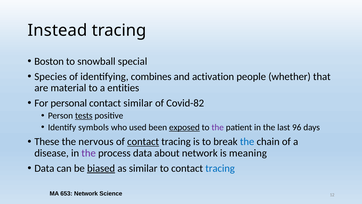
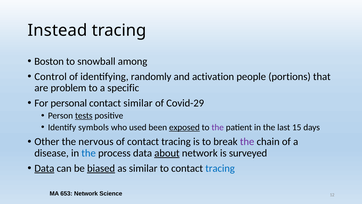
special: special -> among
Species: Species -> Control
combines: combines -> randomly
whether: whether -> portions
material: material -> problem
entities: entities -> specific
Covid-82: Covid-82 -> Covid-29
96: 96 -> 15
These: These -> Other
contact at (143, 141) underline: present -> none
the at (247, 141) colour: blue -> purple
the at (89, 153) colour: purple -> blue
about underline: none -> present
meaning: meaning -> surveyed
Data at (44, 168) underline: none -> present
